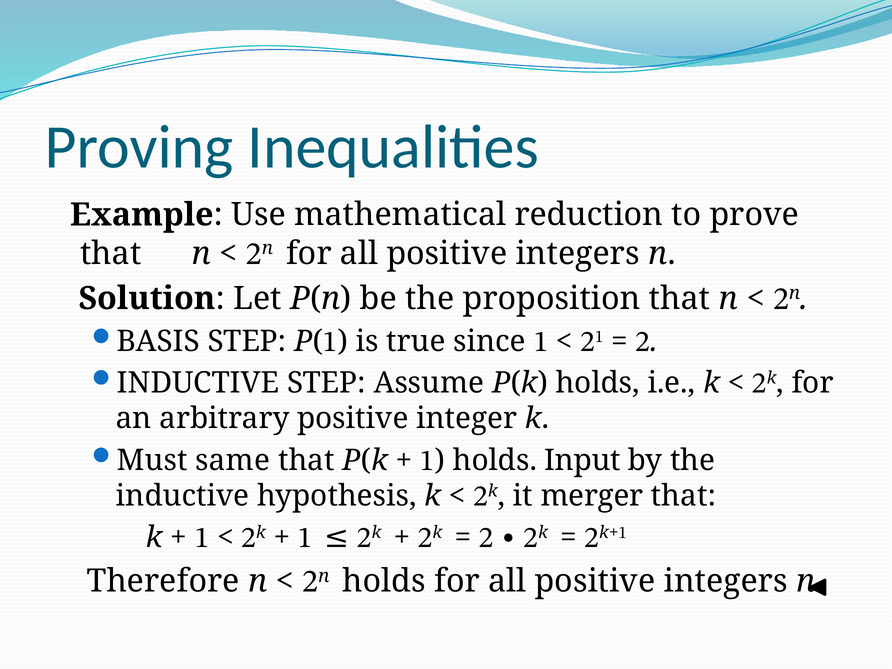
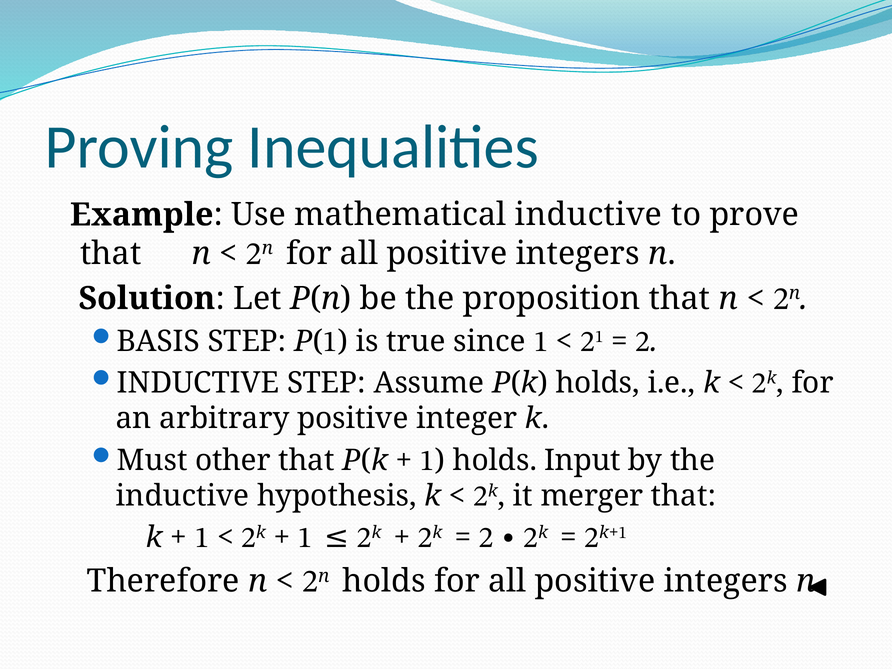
mathematical reduction: reduction -> inductive
same: same -> other
